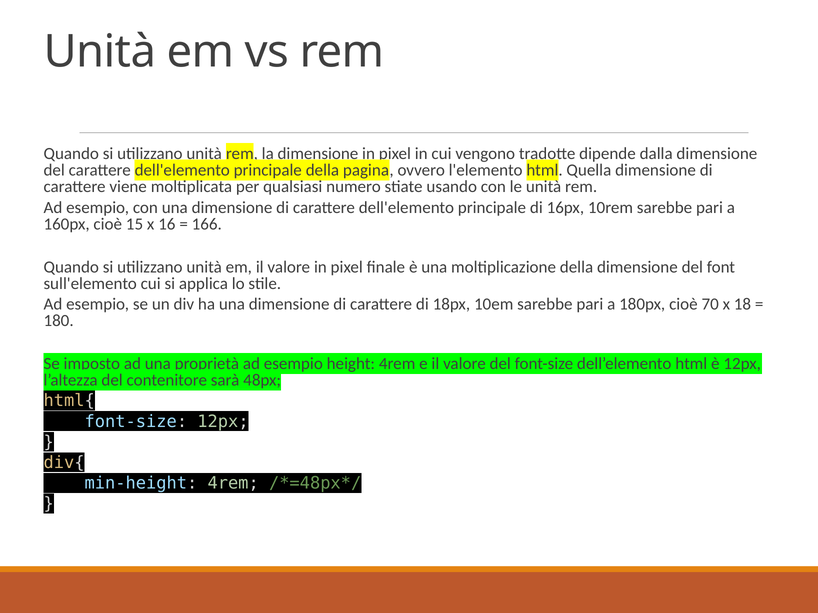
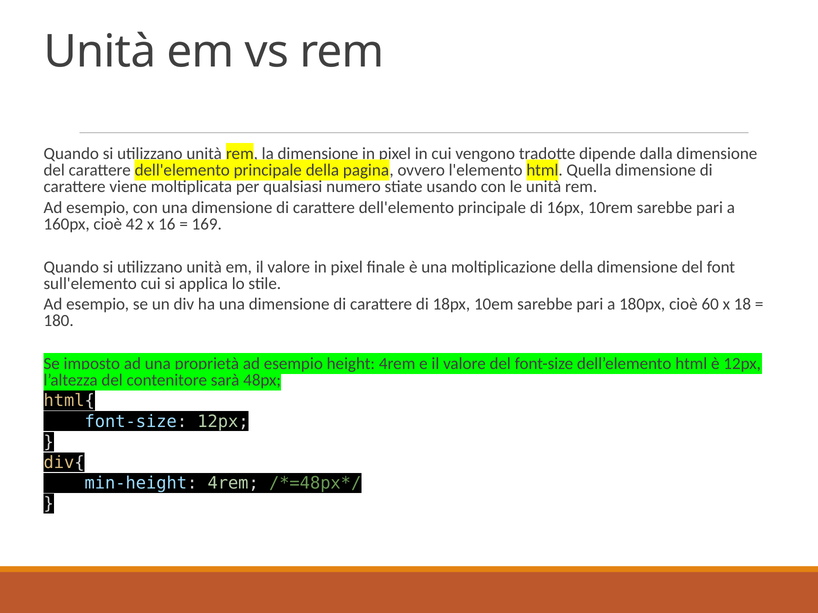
15: 15 -> 42
166: 166 -> 169
70: 70 -> 60
